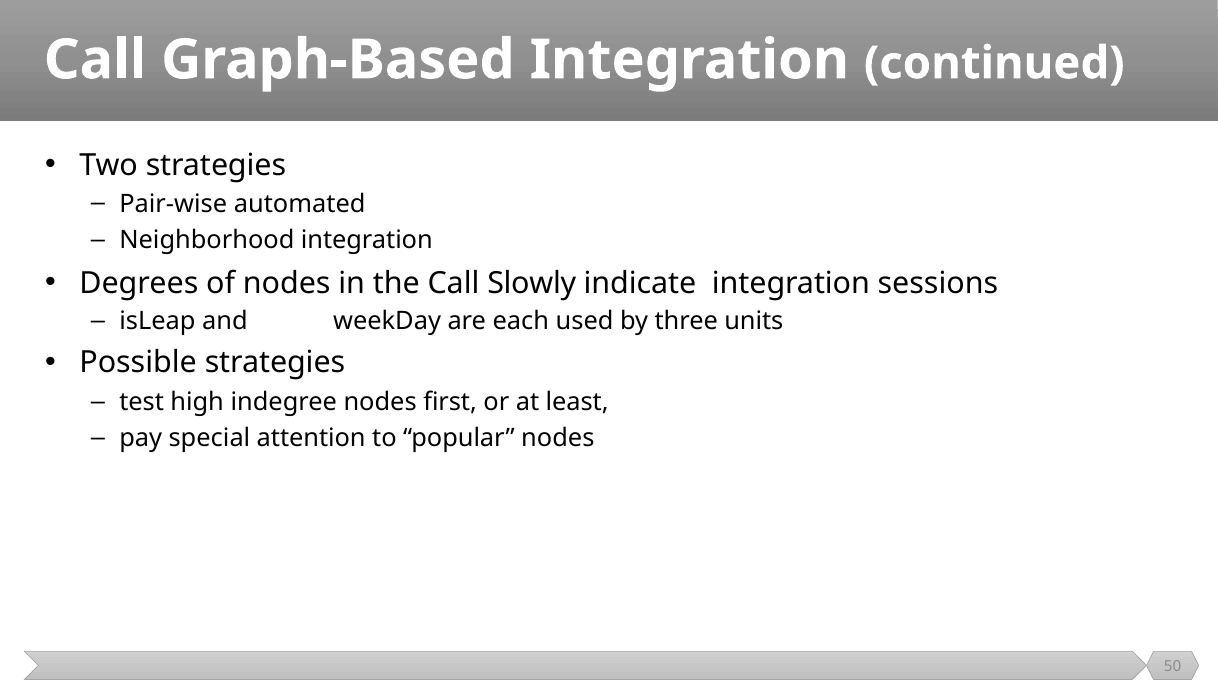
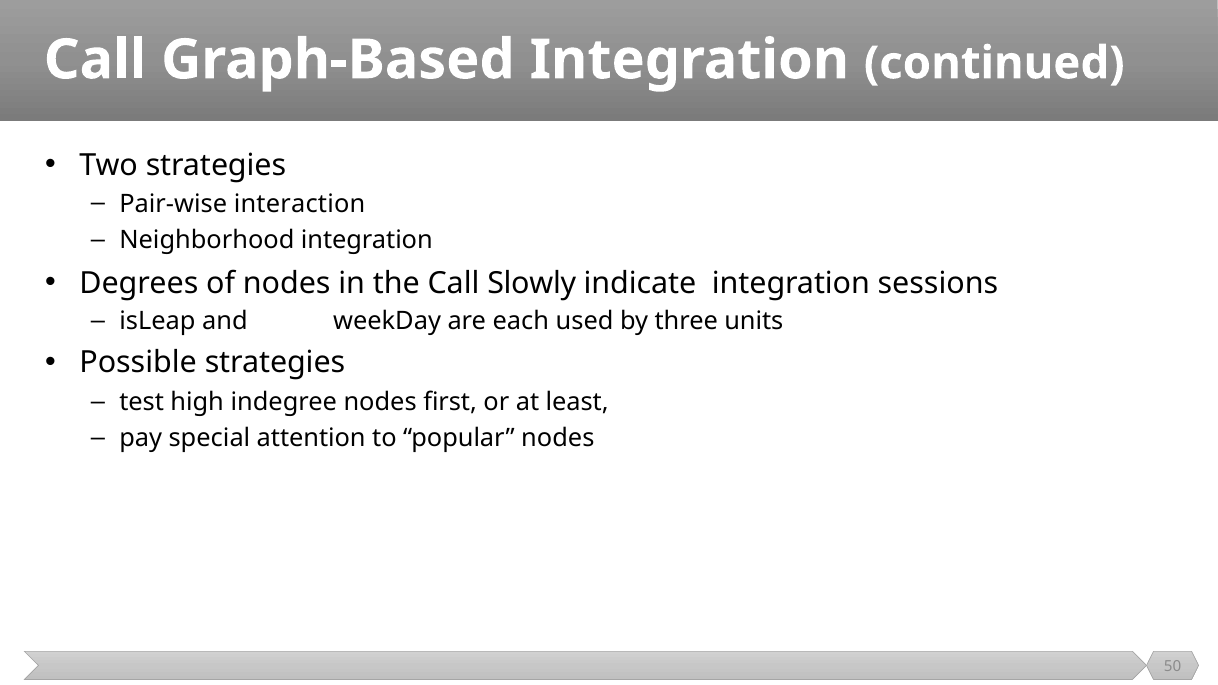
automated: automated -> interaction
